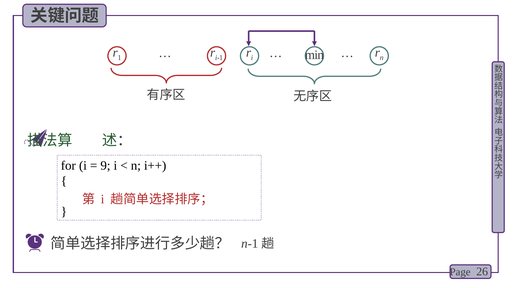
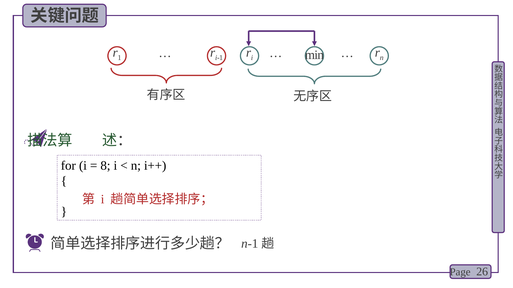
9: 9 -> 8
